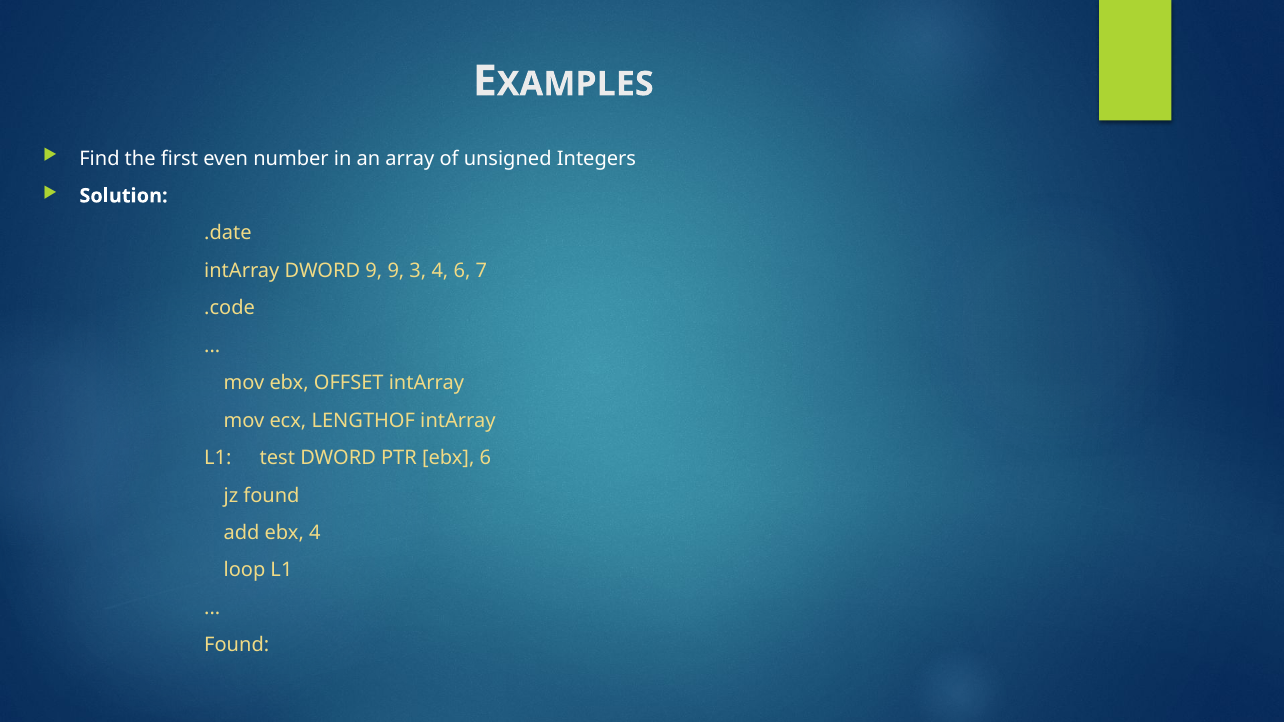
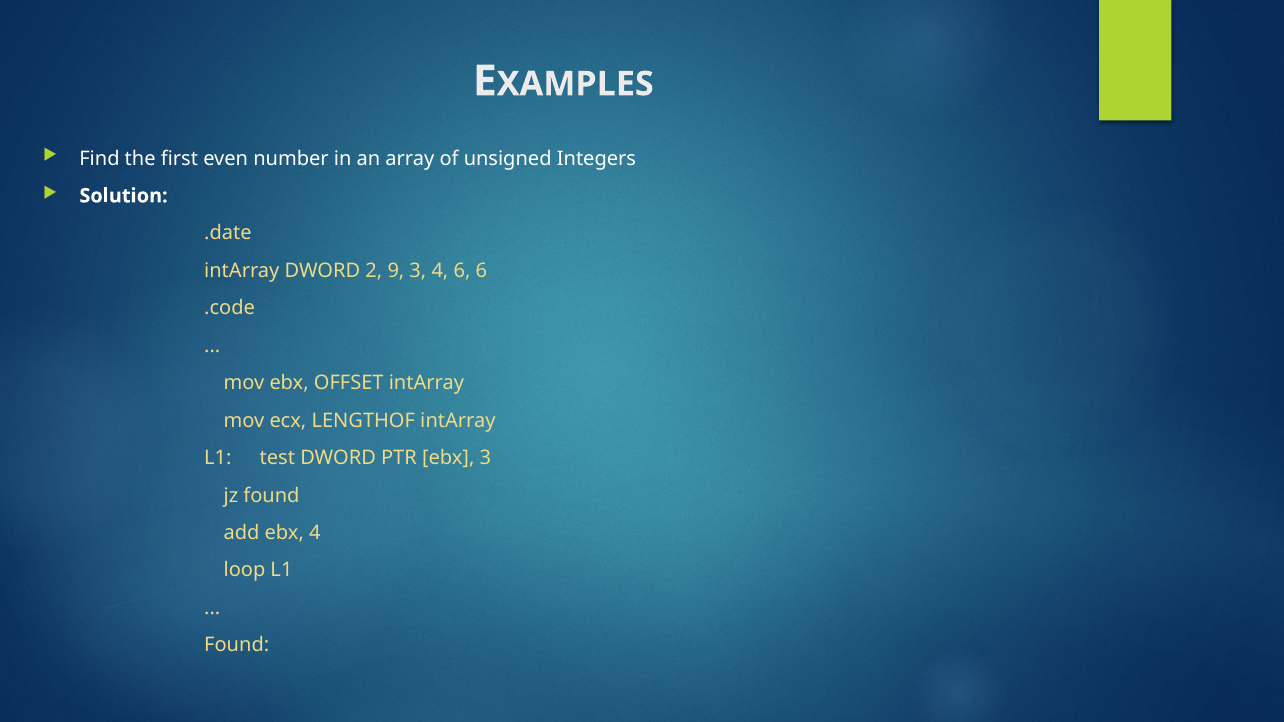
DWORD 9: 9 -> 2
6 7: 7 -> 6
ebx 6: 6 -> 3
